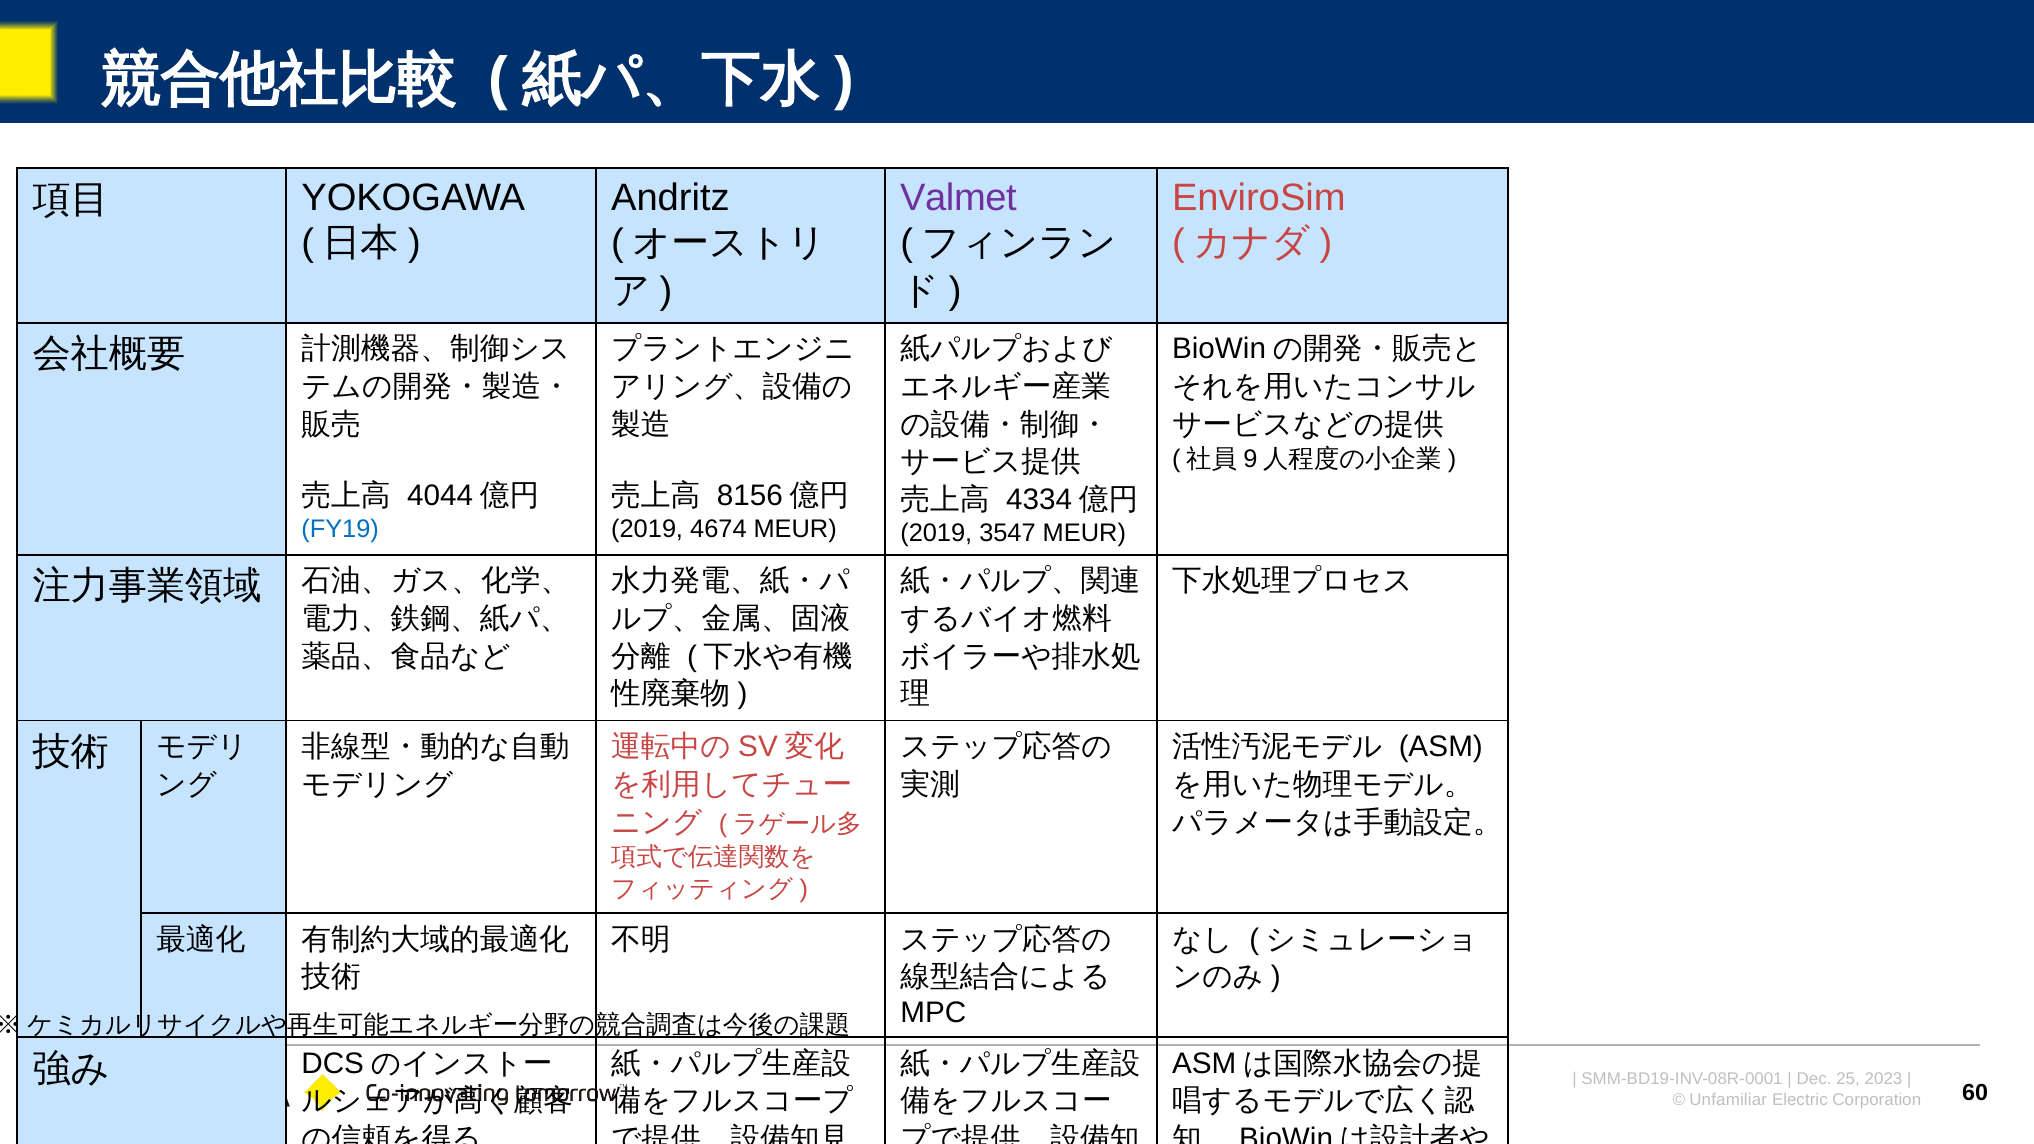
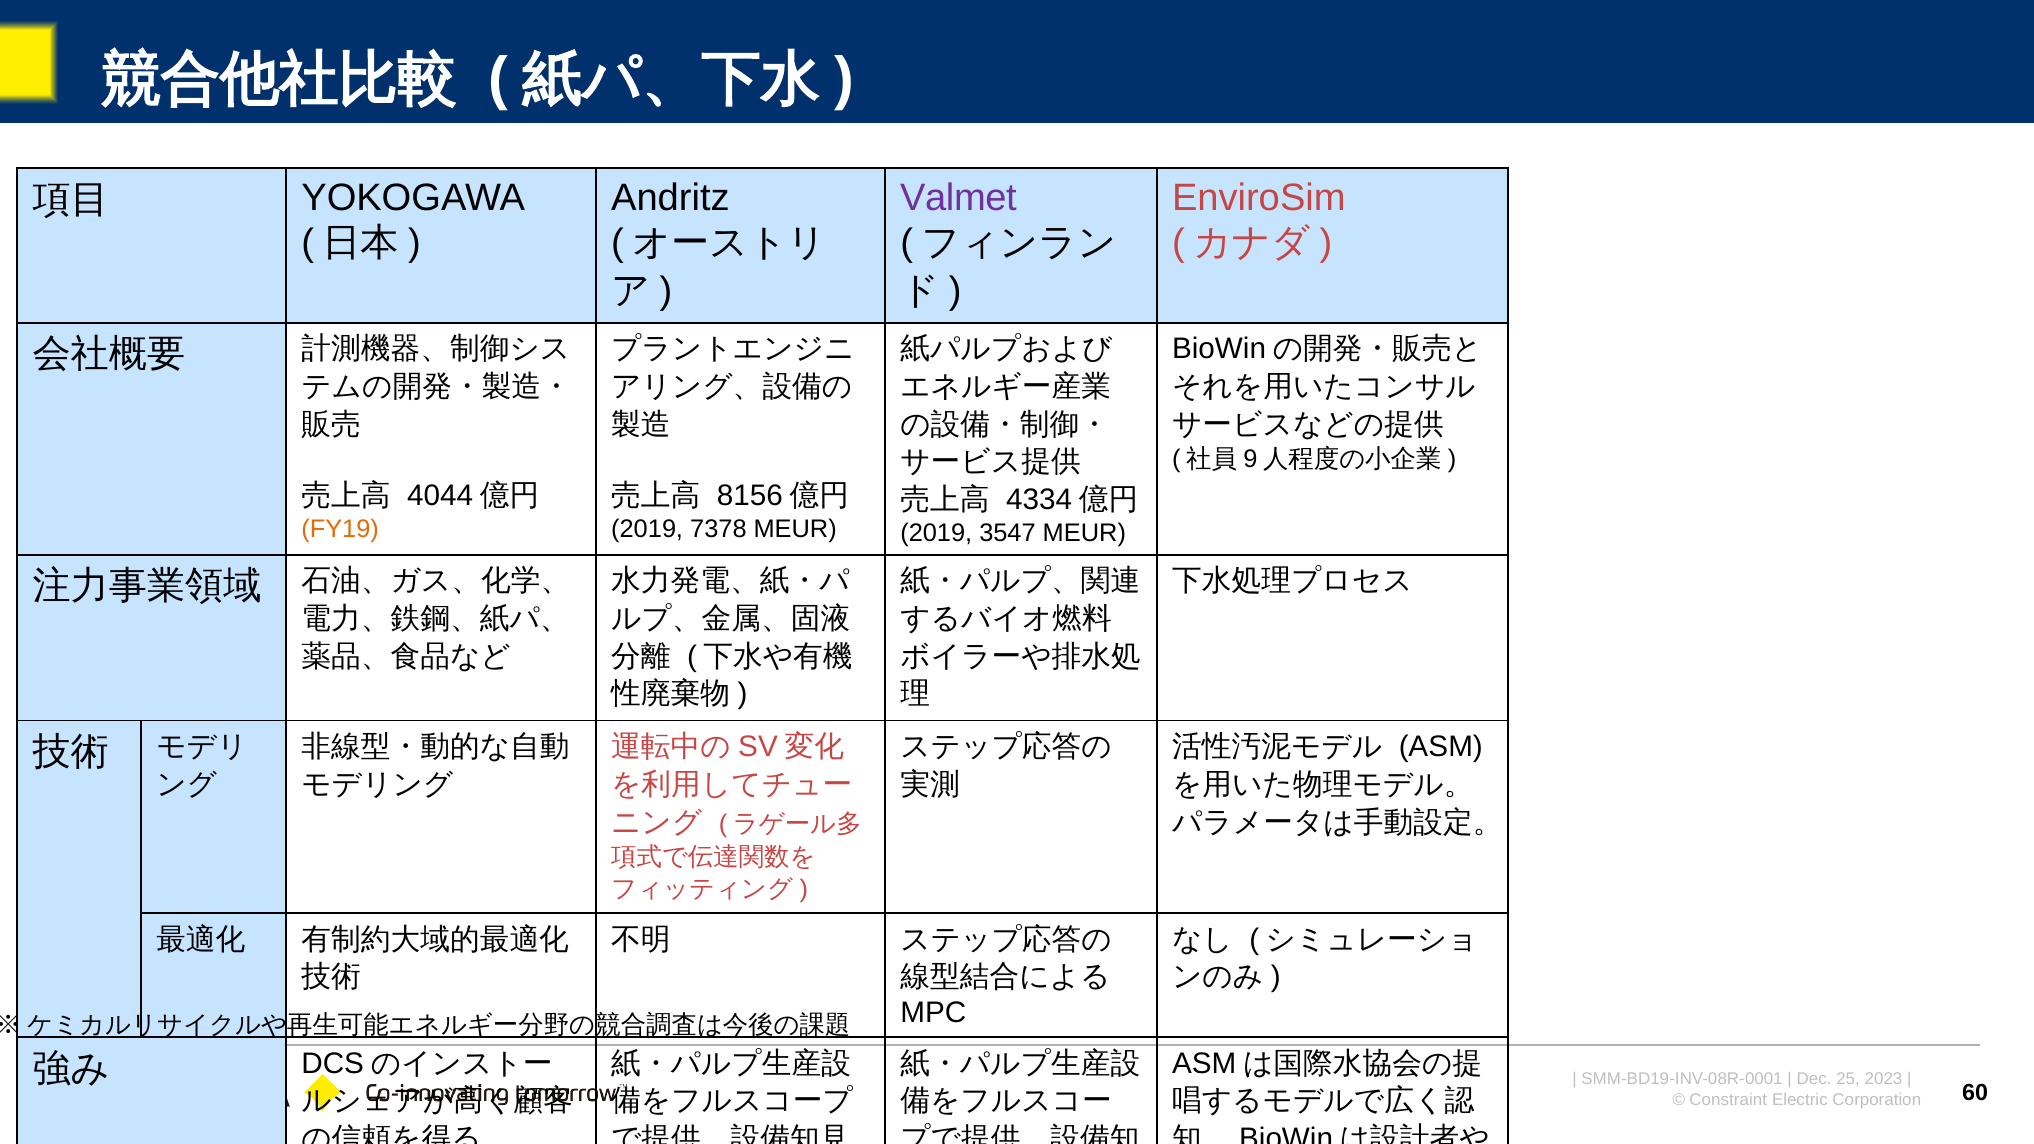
FY19 colour: blue -> orange
4674: 4674 -> 7378
Unfamiliar: Unfamiliar -> Constraint
